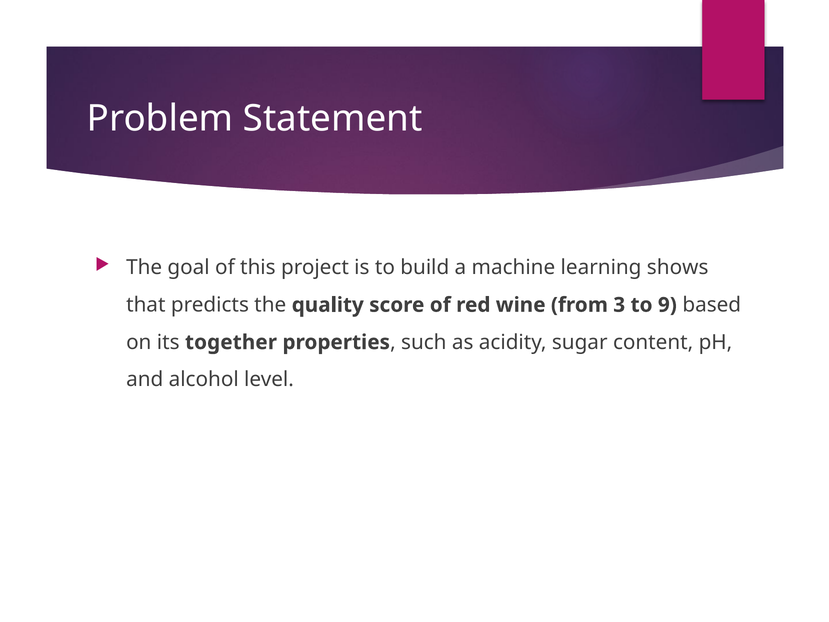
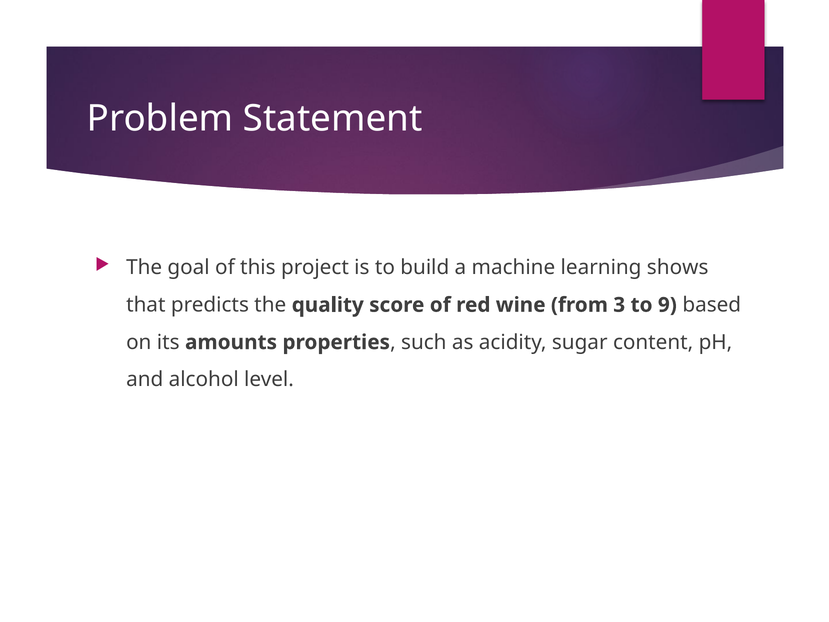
together: together -> amounts
